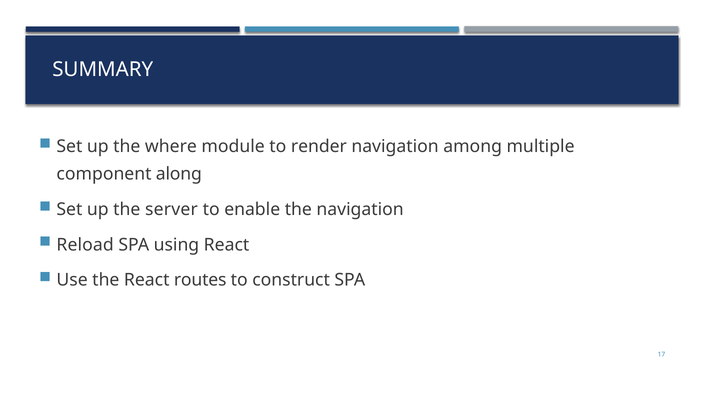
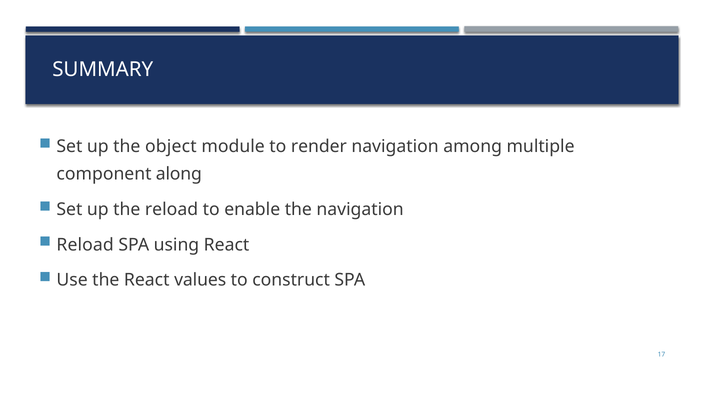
where: where -> object
the server: server -> reload
routes: routes -> values
